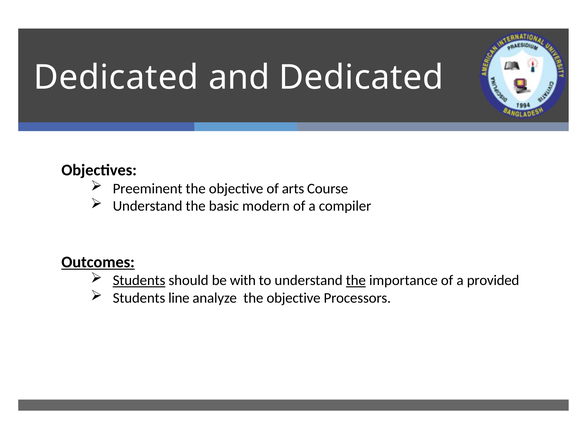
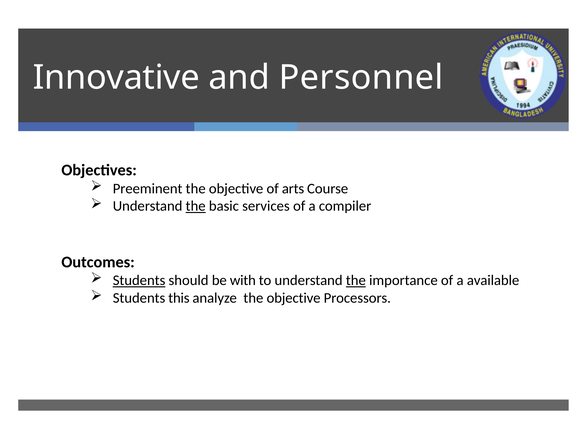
Dedicated at (116, 78): Dedicated -> Innovative
and Dedicated: Dedicated -> Personnel
the at (196, 206) underline: none -> present
modern: modern -> services
Outcomes underline: present -> none
provided: provided -> available
line: line -> this
